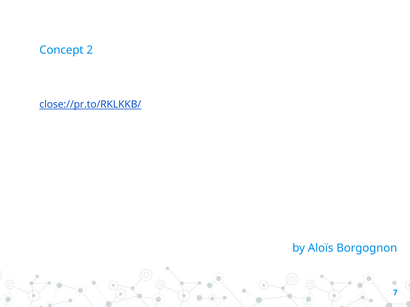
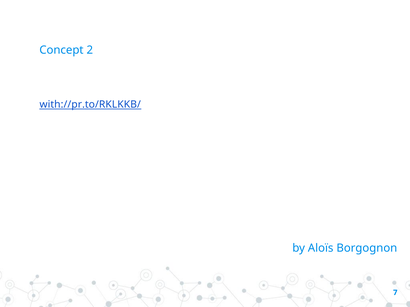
close://pr.to/RKLKKB/: close://pr.to/RKLKKB/ -> with://pr.to/RKLKKB/
